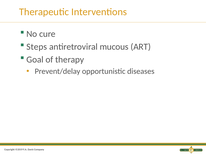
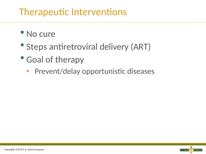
mucous: mucous -> delivery
